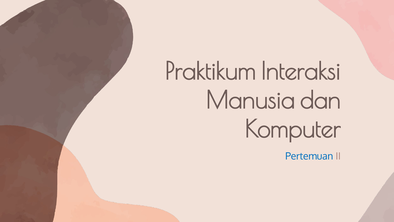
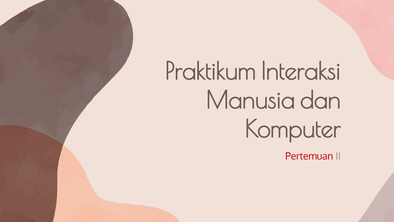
Pertemuan colour: blue -> red
